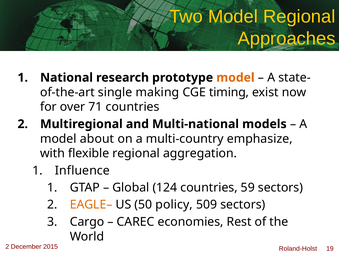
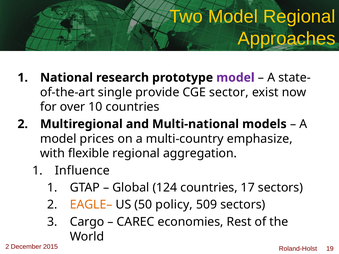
model at (235, 78) colour: orange -> purple
making: making -> provide
timing: timing -> sector
71: 71 -> 10
about: about -> prices
59: 59 -> 17
